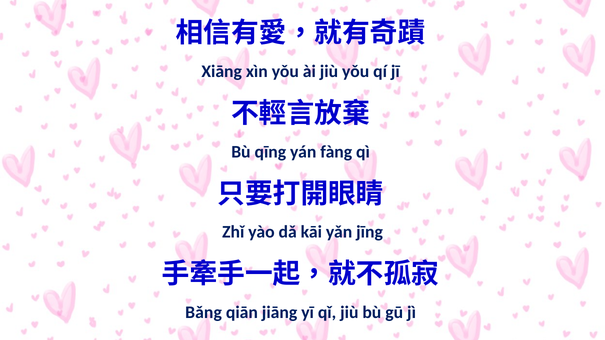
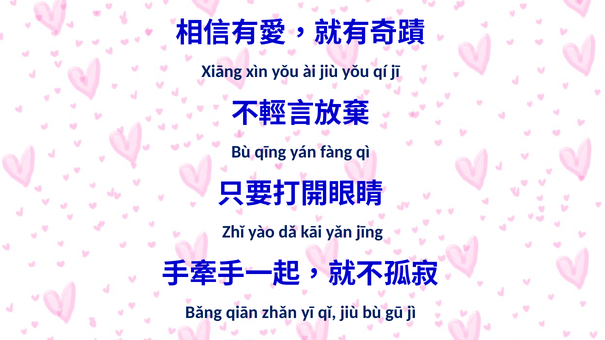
jiāng: jiāng -> zhǎn
